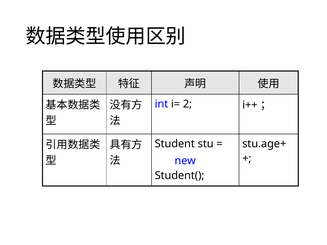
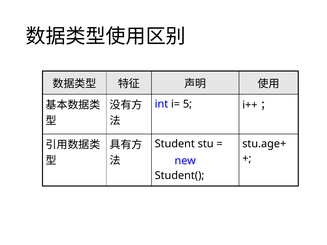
2: 2 -> 5
